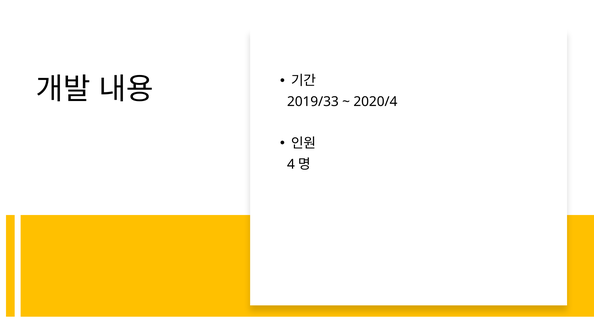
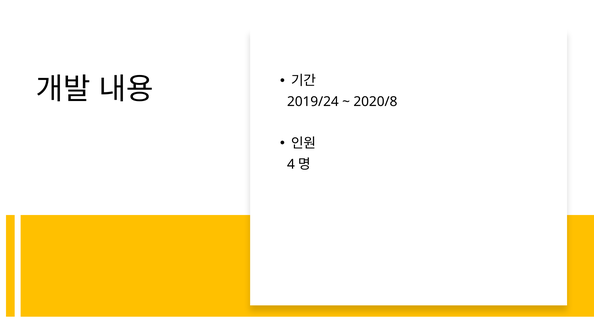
2019/33: 2019/33 -> 2019/24
2020/4: 2020/4 -> 2020/8
